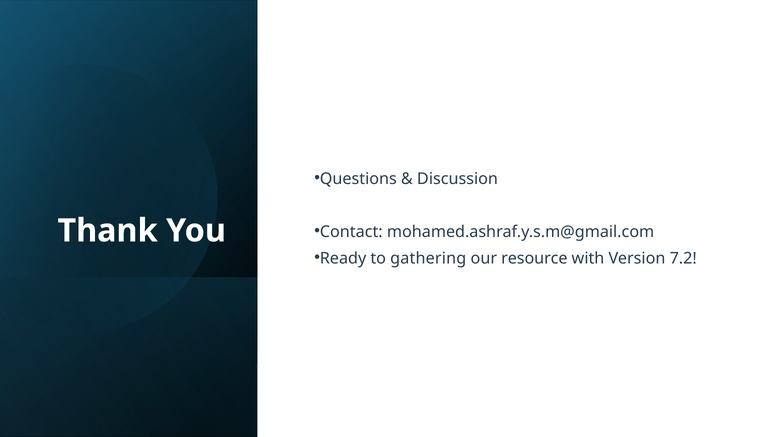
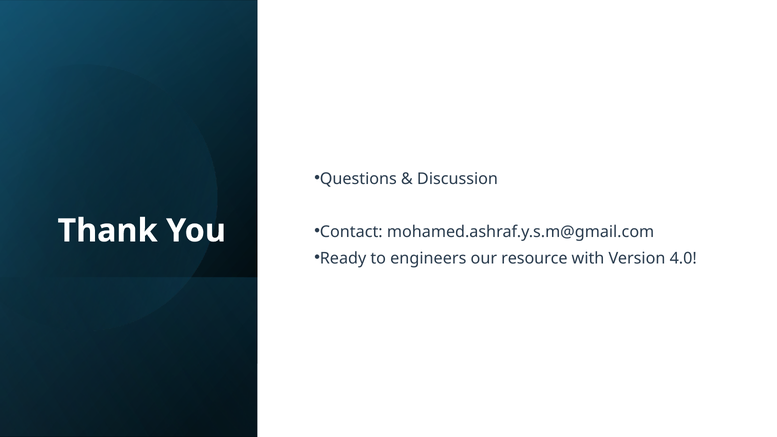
gathering: gathering -> engineers
7.2: 7.2 -> 4.0
